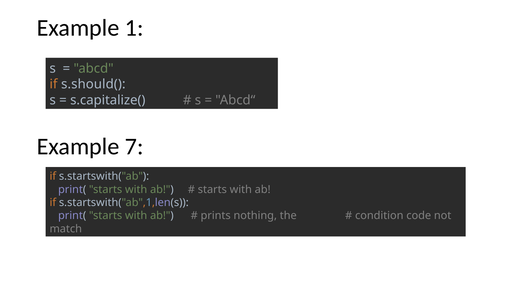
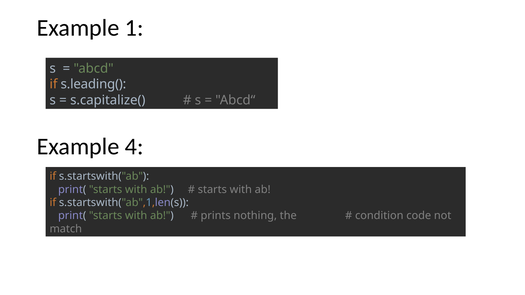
s.should(: s.should( -> s.leading(
7: 7 -> 4
